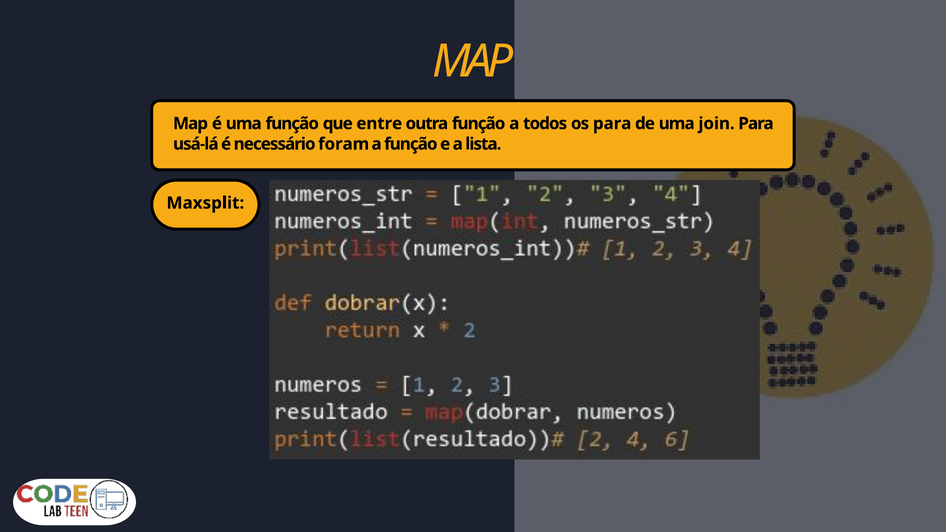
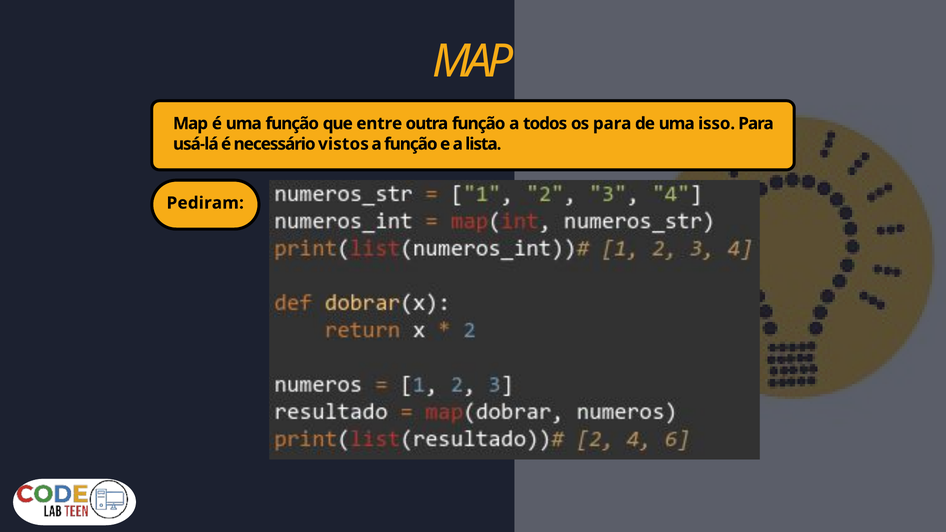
join: join -> isso
foram: foram -> vistos
Maxsplit: Maxsplit -> Pediram
